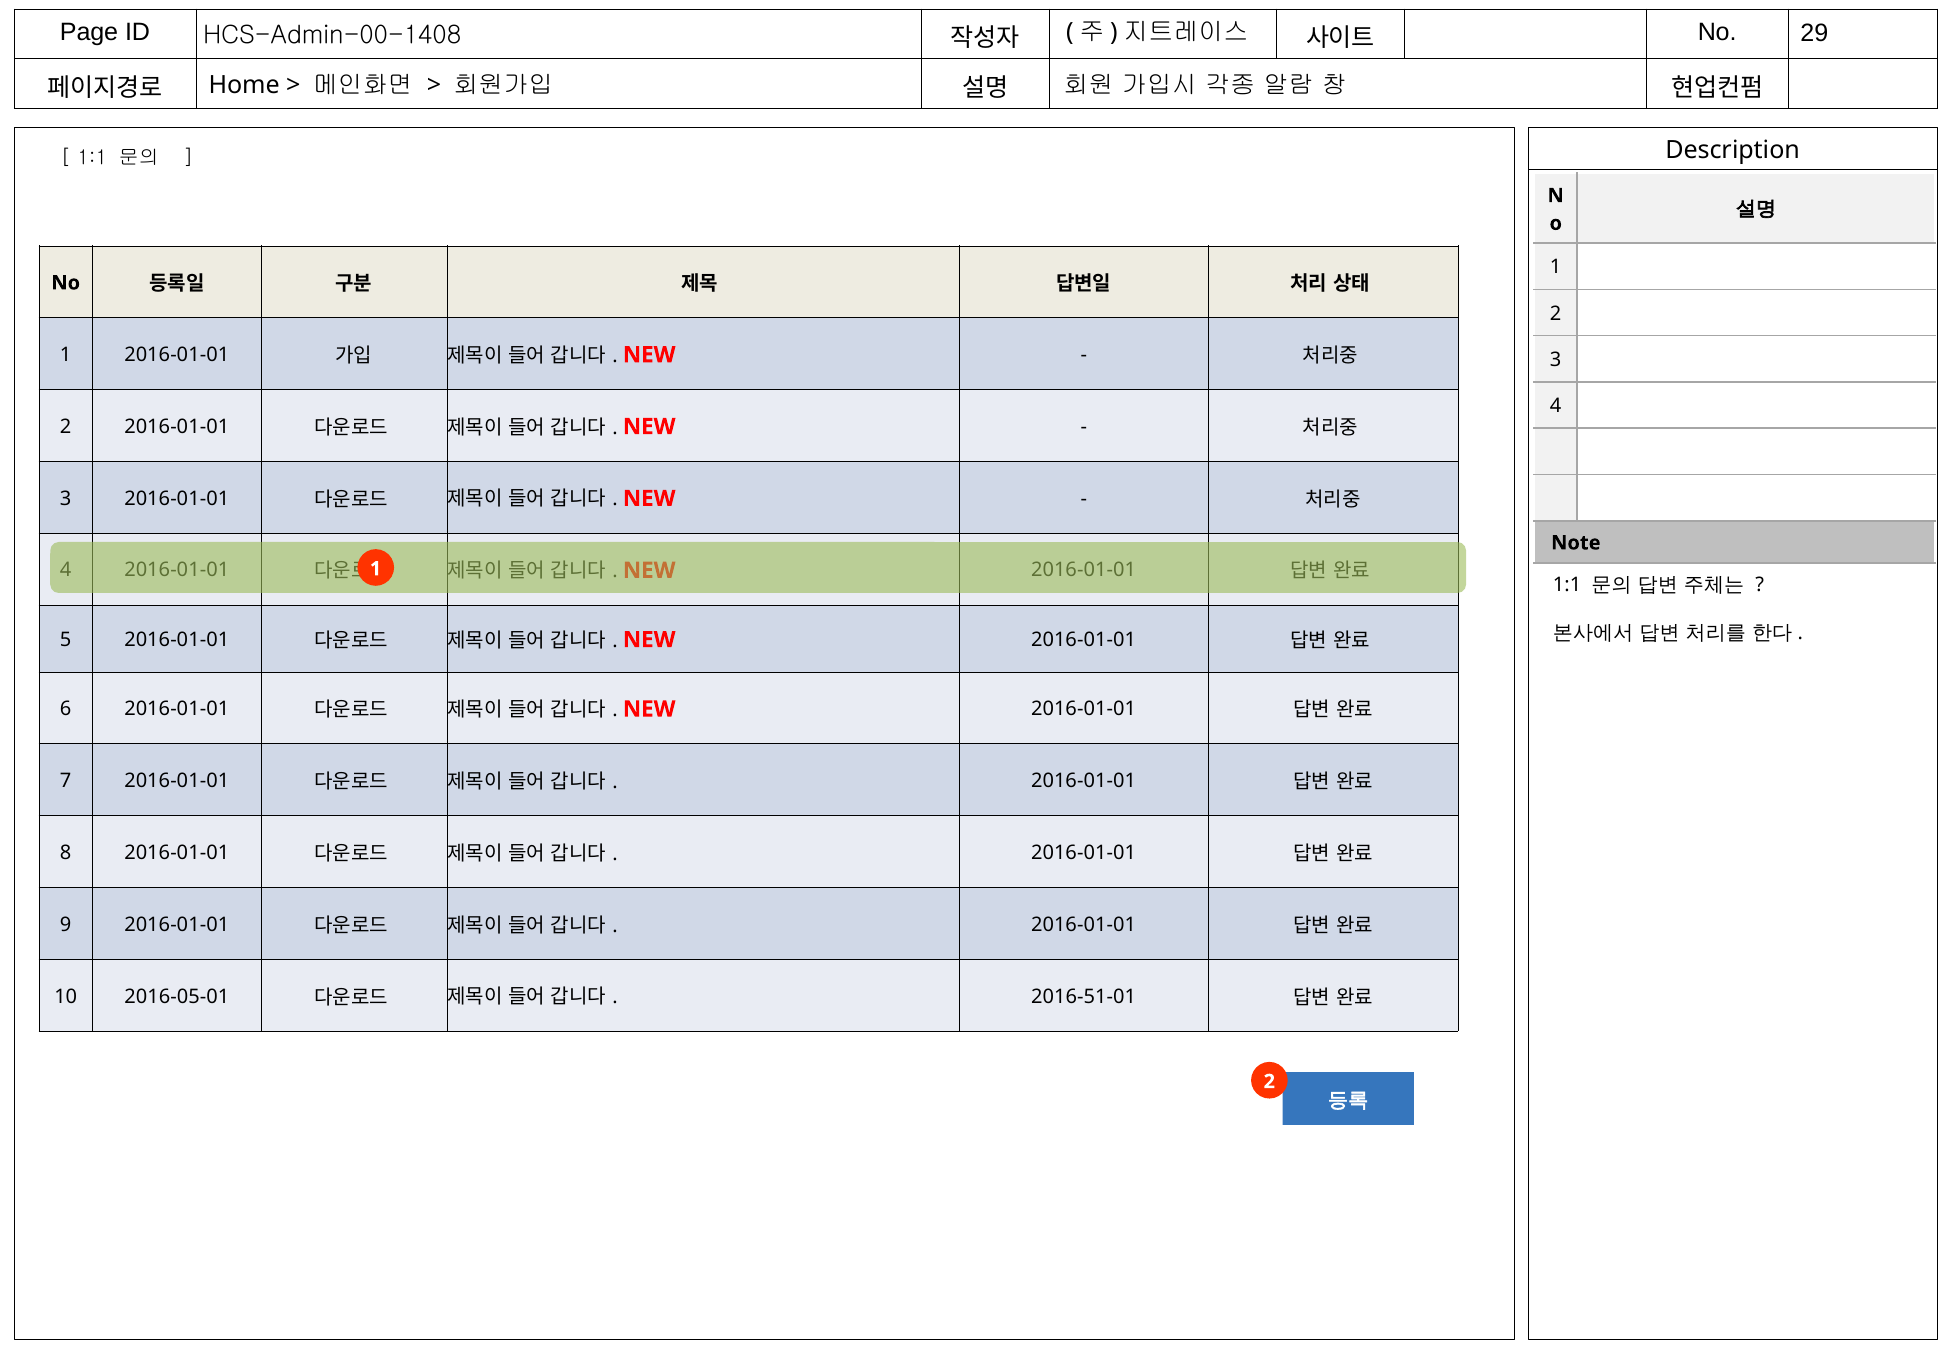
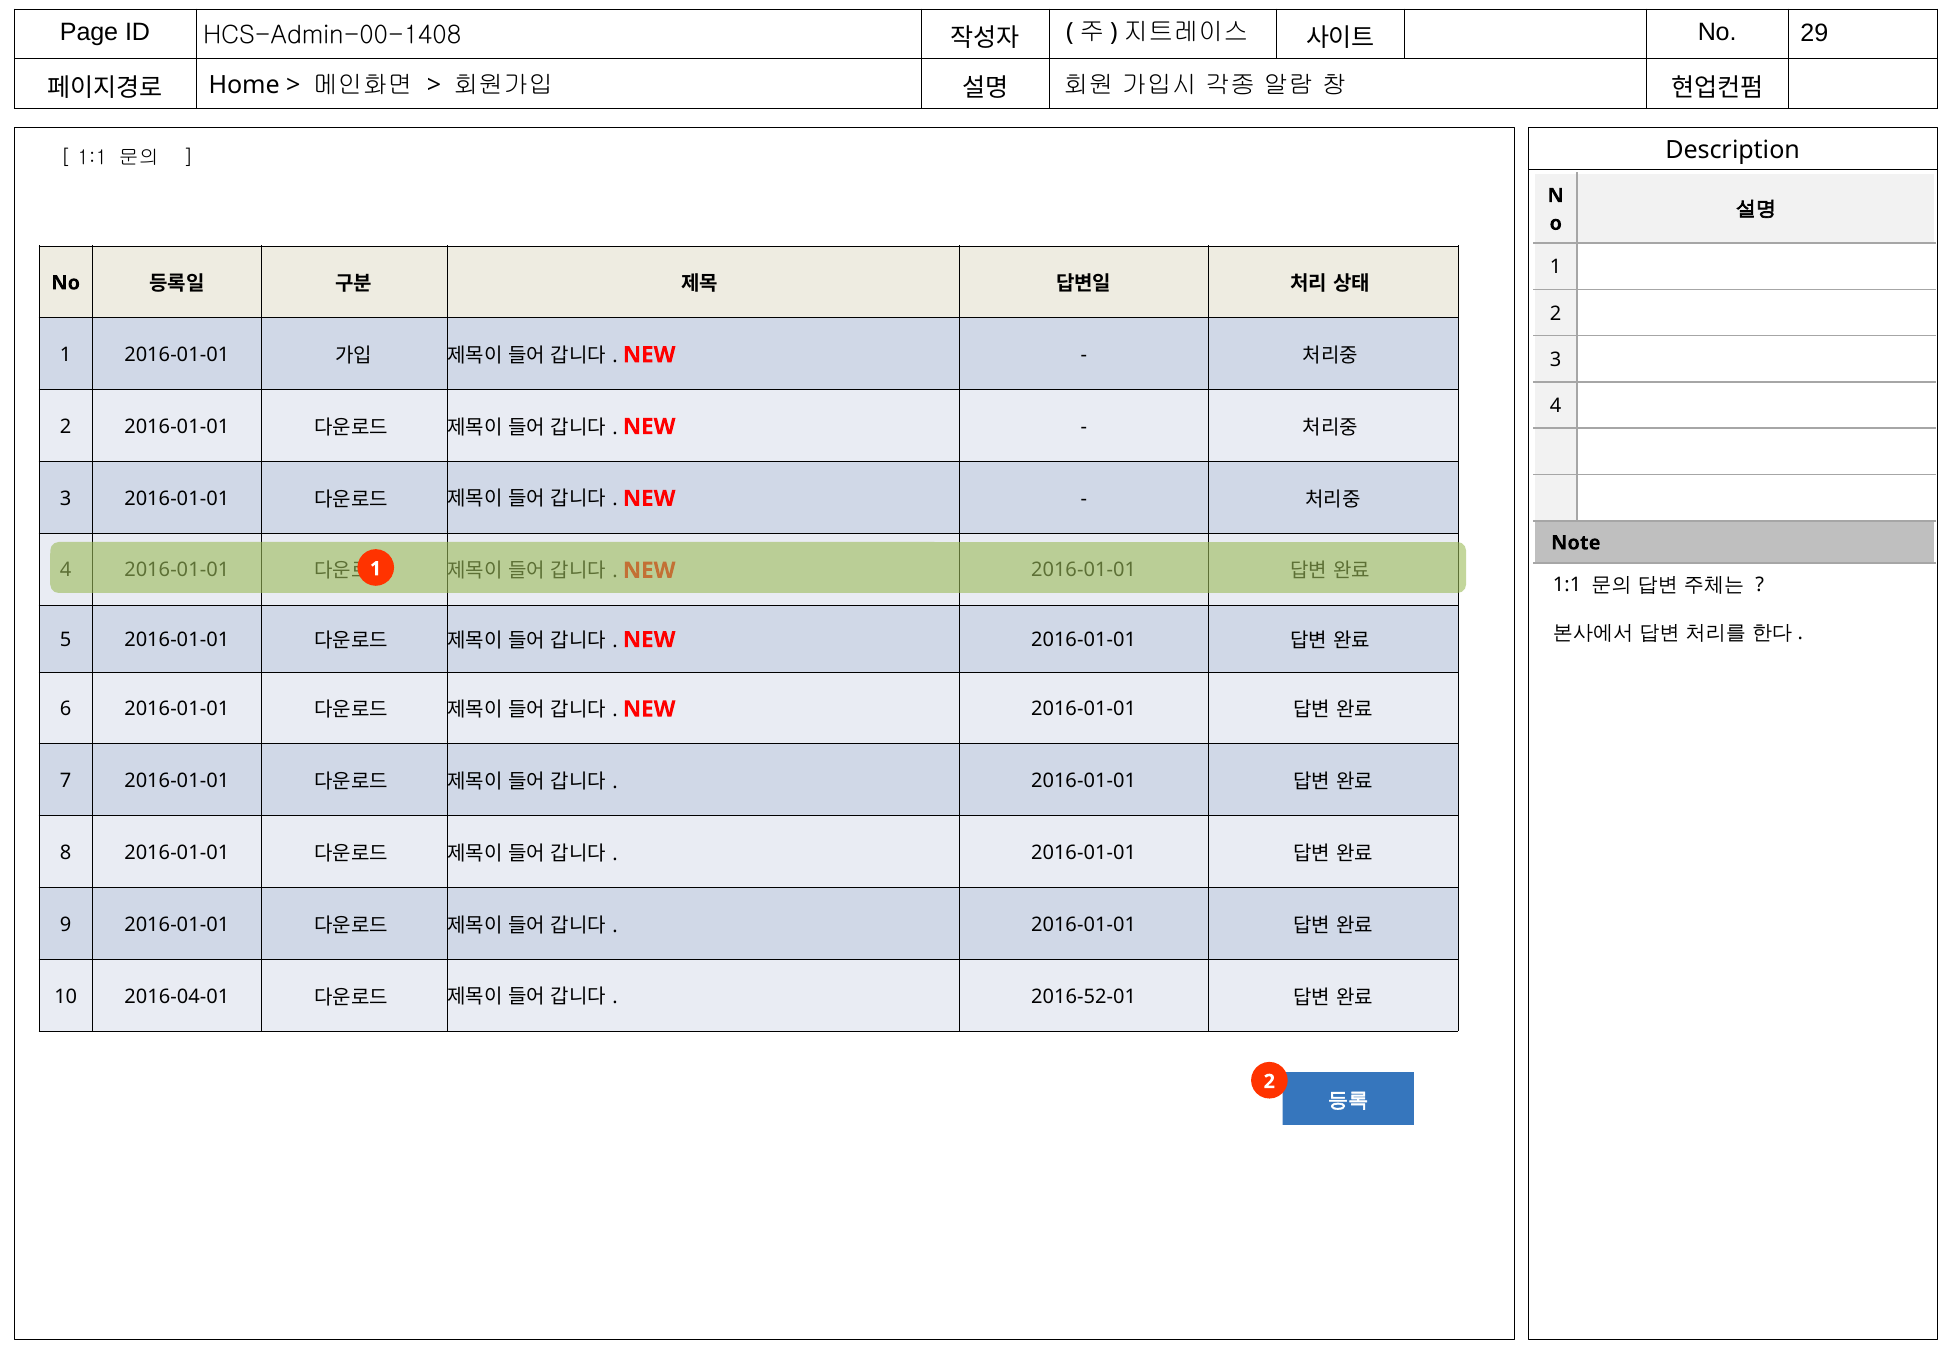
2016-05-01: 2016-05-01 -> 2016-04-01
2016-51-01: 2016-51-01 -> 2016-52-01
